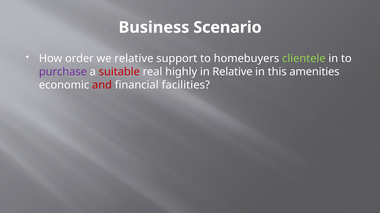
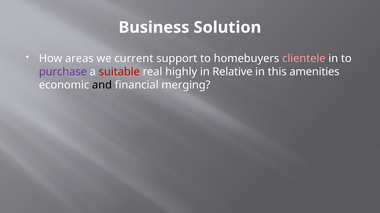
Scenario: Scenario -> Solution
order: order -> areas
we relative: relative -> current
clientele colour: light green -> pink
and colour: red -> black
facilities: facilities -> merging
